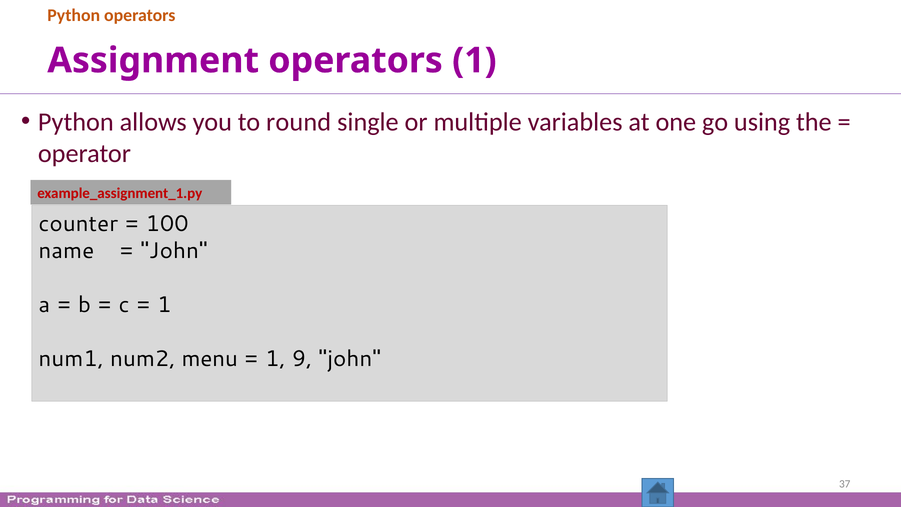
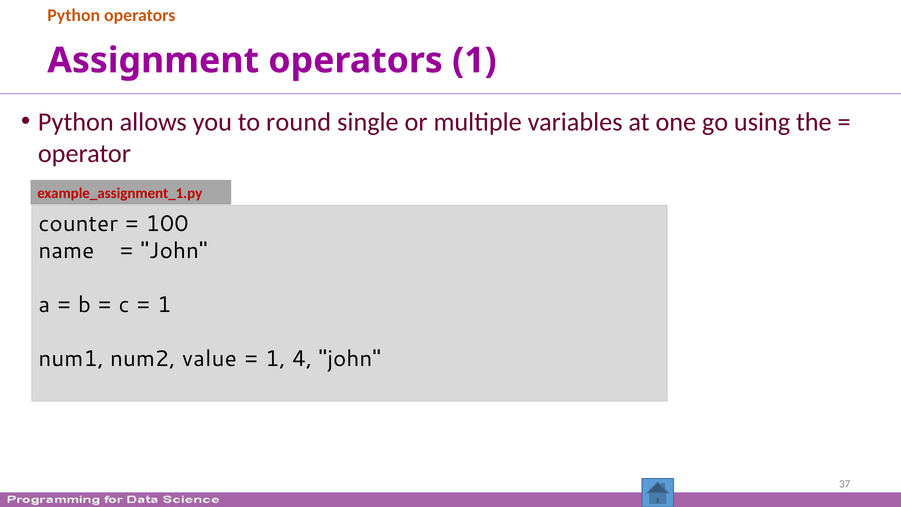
menu: menu -> value
9: 9 -> 4
